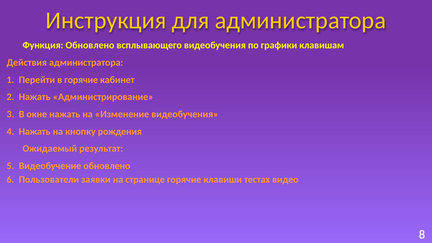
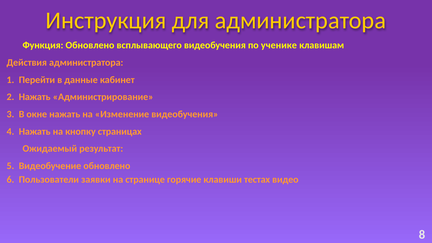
графики: графики -> ученике
в горячие: горячие -> данные
рождения: рождения -> страницах
